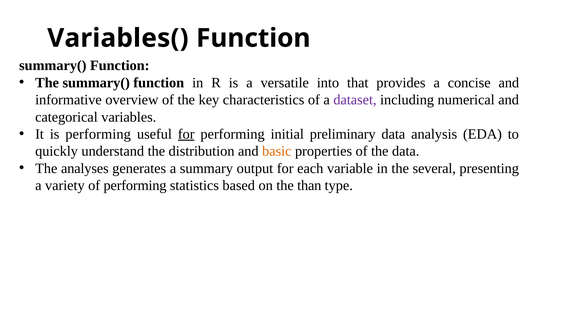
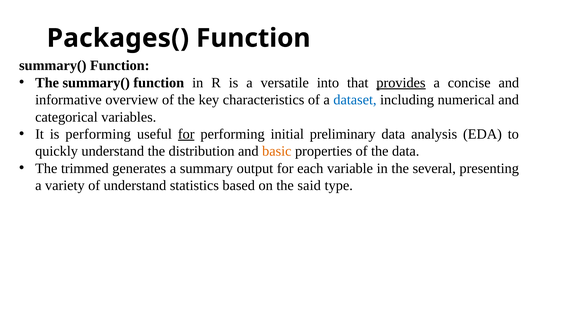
Variables(: Variables( -> Packages(
provides underline: none -> present
dataset colour: purple -> blue
analyses: analyses -> trimmed
of performing: performing -> understand
than: than -> said
